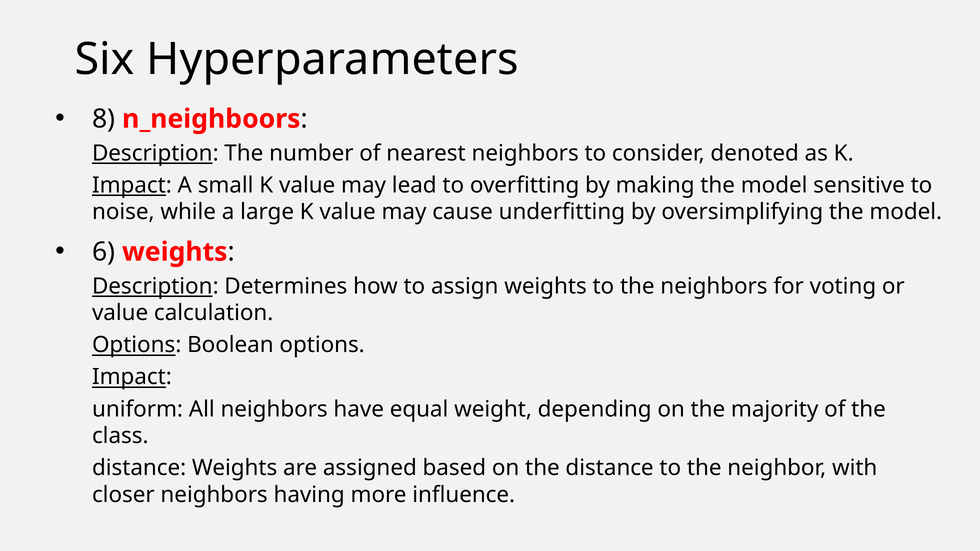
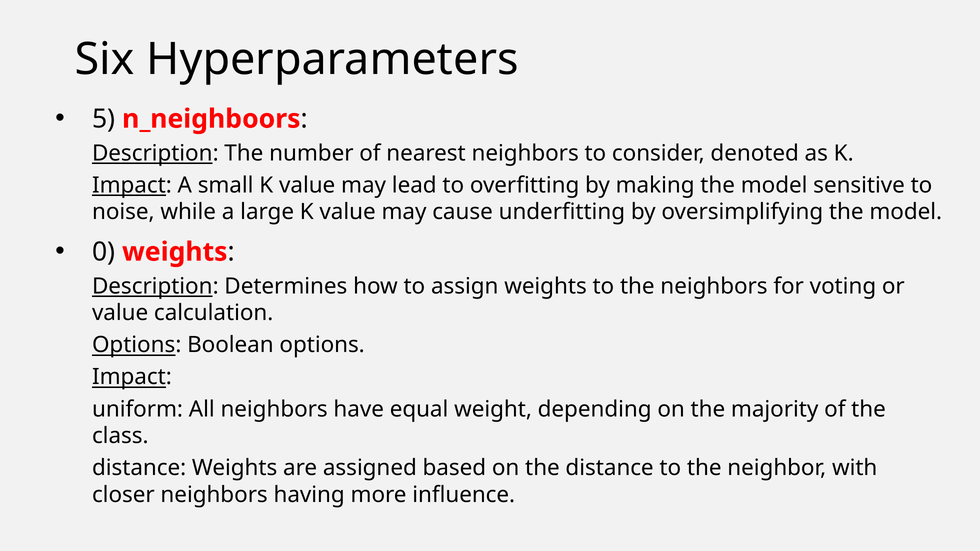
8: 8 -> 5
6: 6 -> 0
